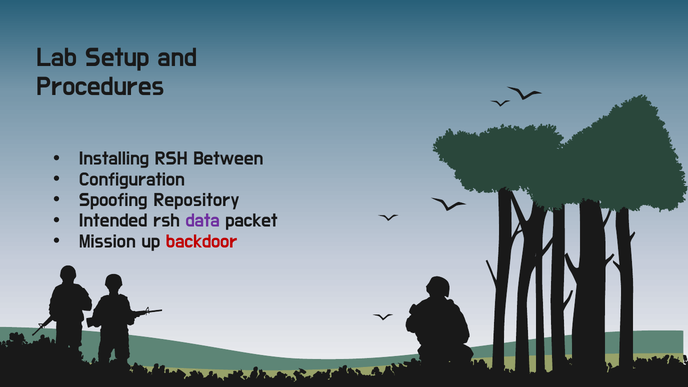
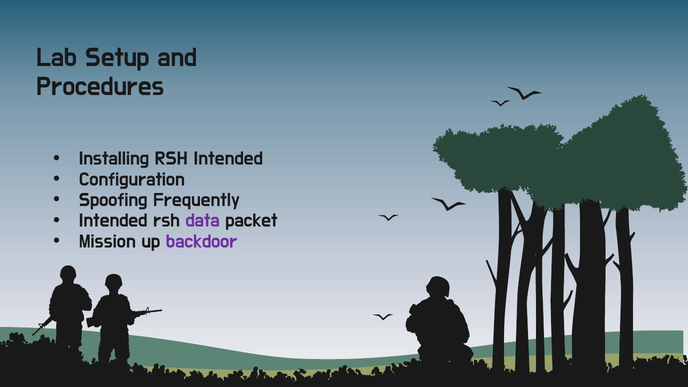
RSH Between: Between -> Intended
Repository: Repository -> Frequently
backdoor colour: red -> purple
